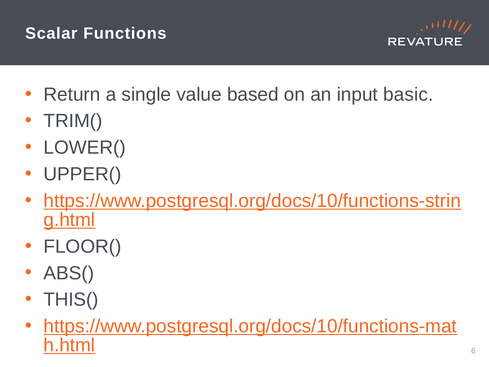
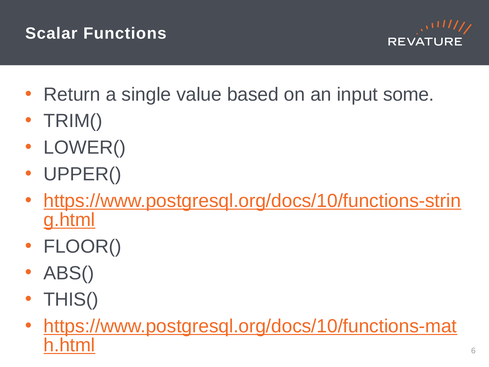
basic: basic -> some
